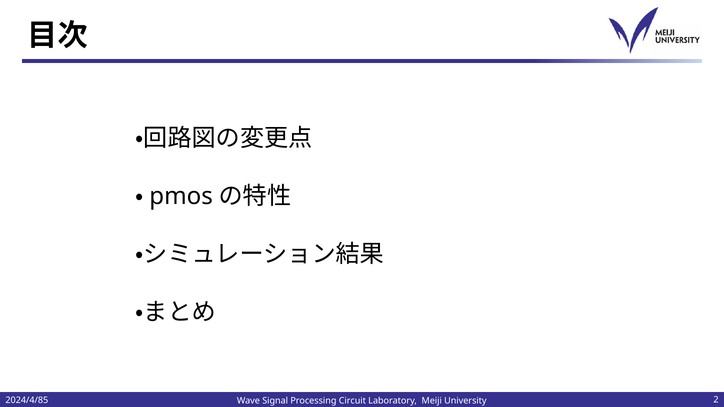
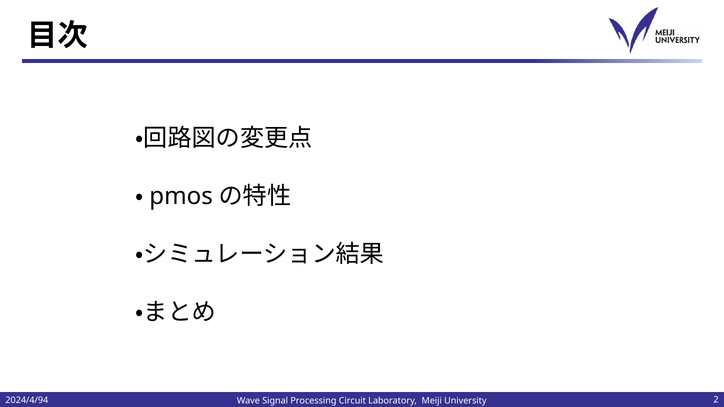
2024/4/85: 2024/4/85 -> 2024/4/94
